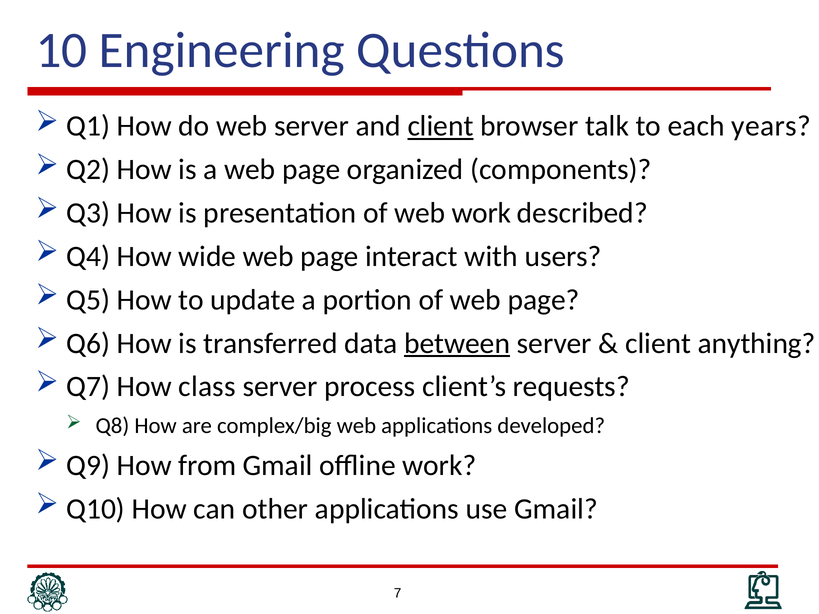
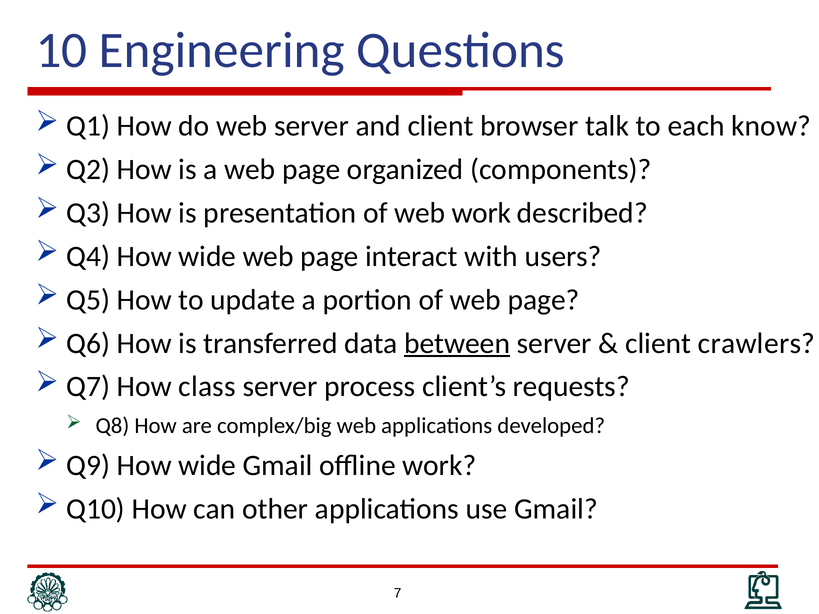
client at (440, 126) underline: present -> none
years: years -> know
anything: anything -> crawlers
Q9 How from: from -> wide
